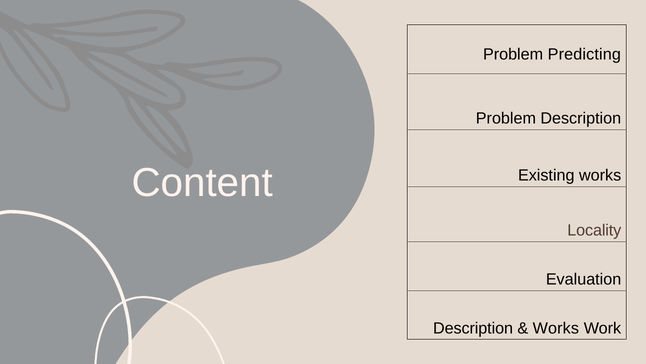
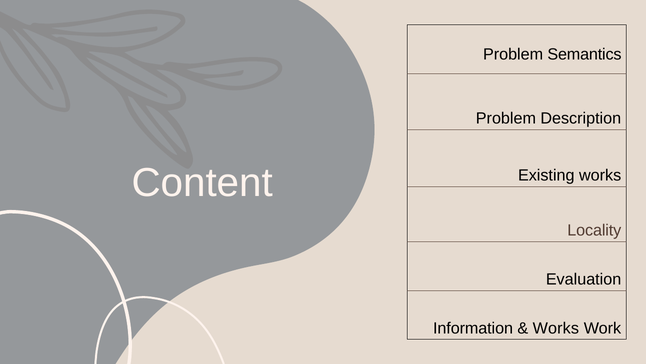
Predicting: Predicting -> Semantics
Description at (473, 328): Description -> Information
